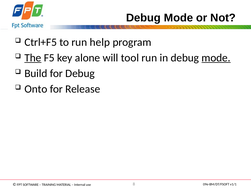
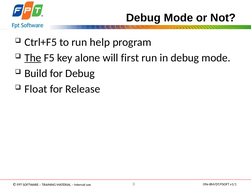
tool: tool -> first
mode at (216, 58) underline: present -> none
Onto: Onto -> Float
